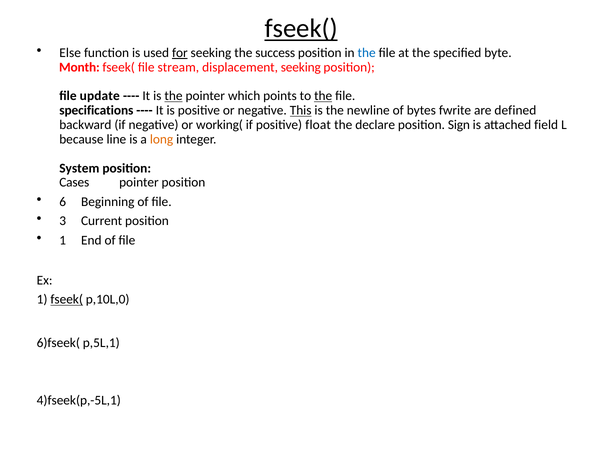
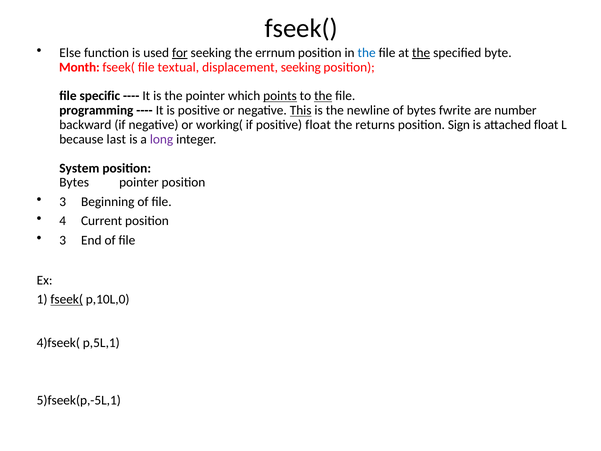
fseek( at (301, 29) underline: present -> none
success: success -> errnum
the at (421, 53) underline: none -> present
stream: stream -> textual
update: update -> specific
the at (174, 96) underline: present -> none
points underline: none -> present
specifications: specifications -> programming
defined: defined -> number
declare: declare -> returns
attached field: field -> float
line: line -> last
long colour: orange -> purple
Cases at (74, 182): Cases -> Bytes
6 at (63, 202): 6 -> 3
3: 3 -> 4
1 at (63, 240): 1 -> 3
6)fseek(: 6)fseek( -> 4)fseek(
4)fseek(p,-5L,1: 4)fseek(p,-5L,1 -> 5)fseek(p,-5L,1
